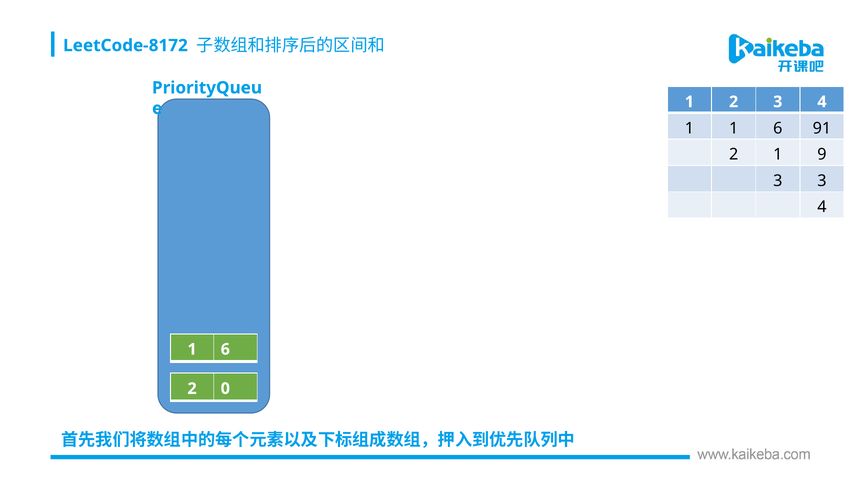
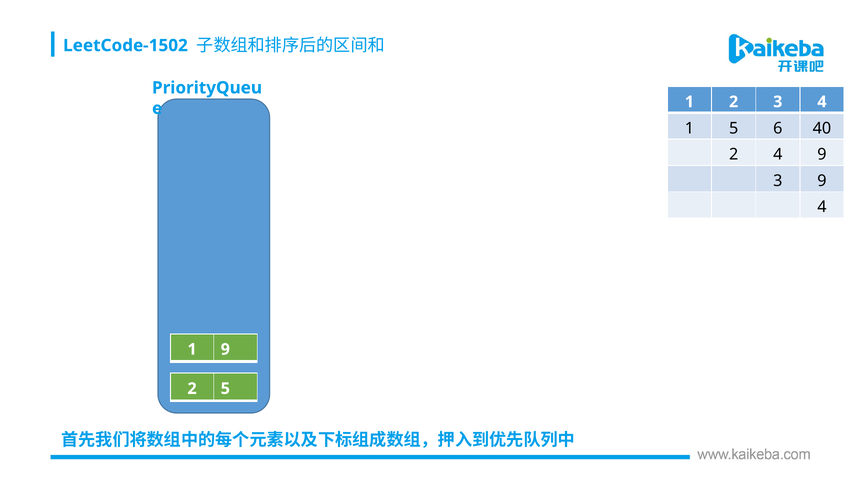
LeetCode-8172: LeetCode-8172 -> LeetCode-1502
1 1: 1 -> 5
91: 91 -> 40
2 1: 1 -> 4
3 3: 3 -> 9
6 at (225, 349): 6 -> 9
2 0: 0 -> 5
